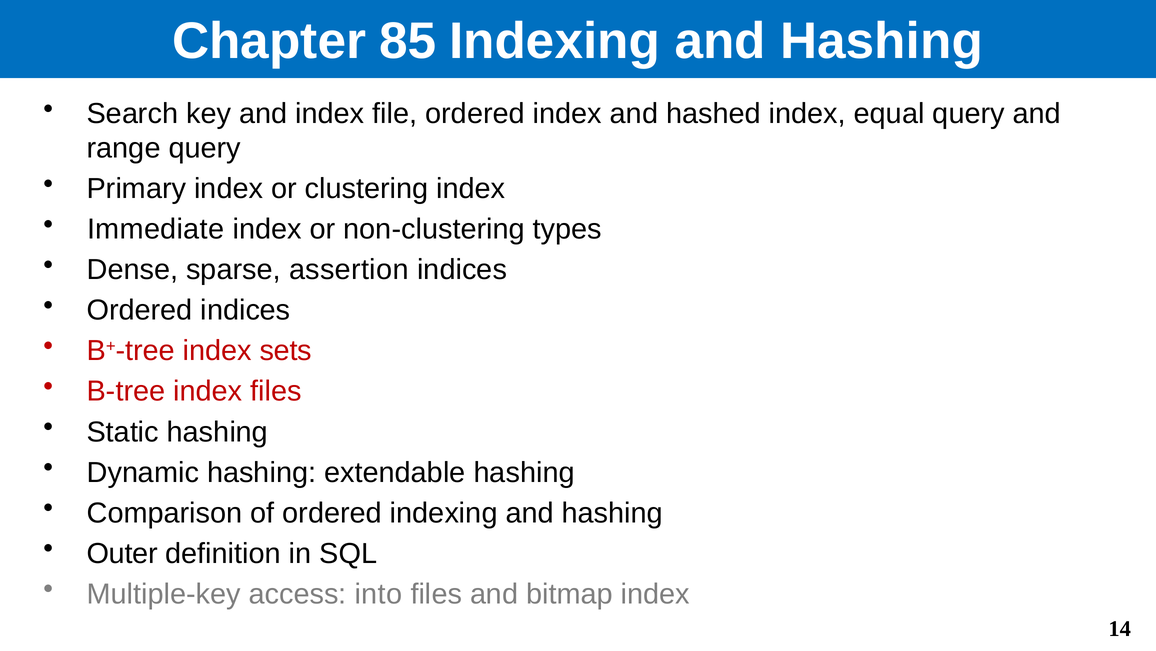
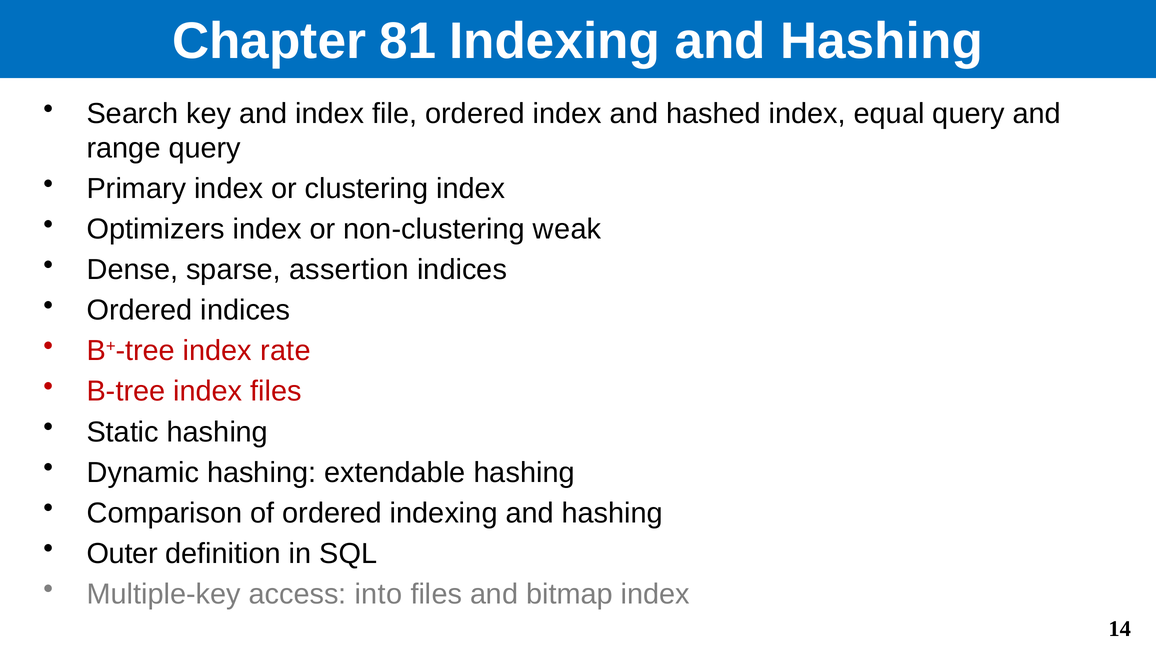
85: 85 -> 81
Immediate: Immediate -> Optimizers
types: types -> weak
sets: sets -> rate
